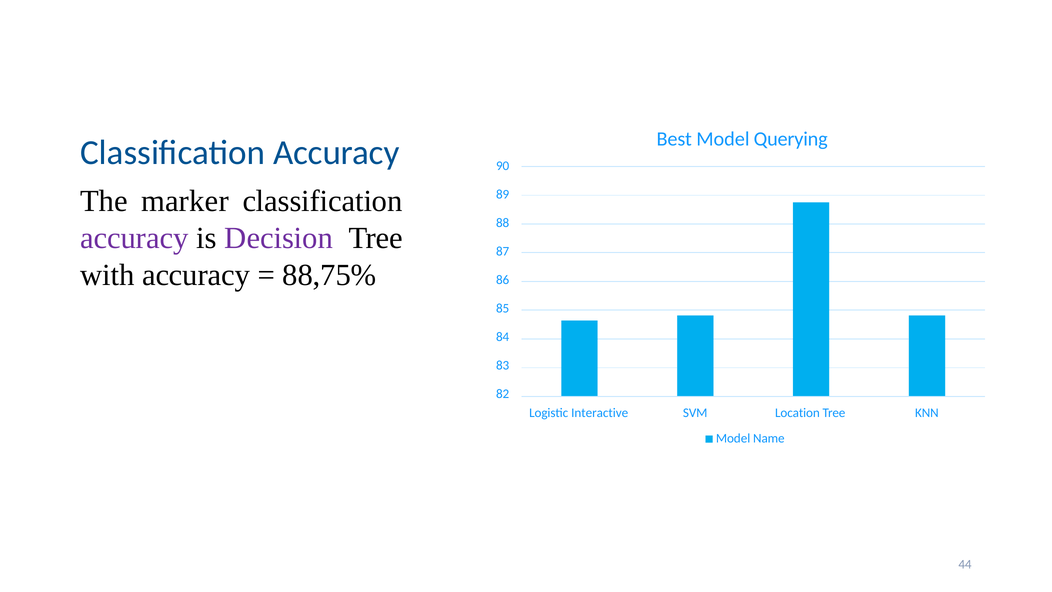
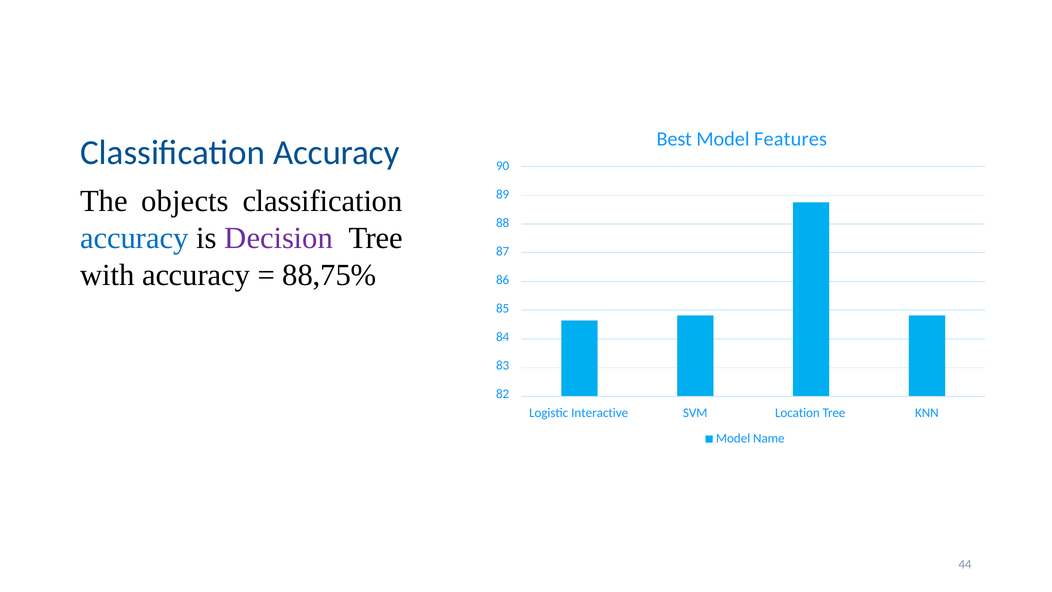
Querying: Querying -> Features
marker: marker -> objects
accuracy at (134, 238) colour: purple -> blue
